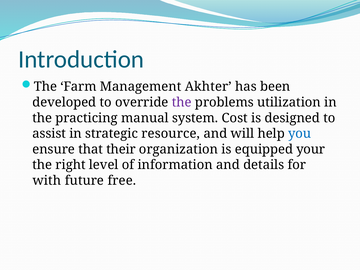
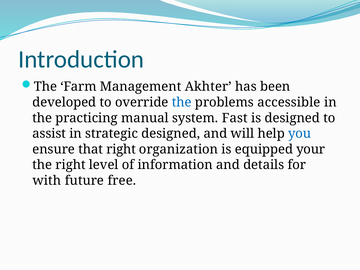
the at (182, 102) colour: purple -> blue
utilization: utilization -> accessible
Cost: Cost -> Fast
strategic resource: resource -> designed
that their: their -> right
